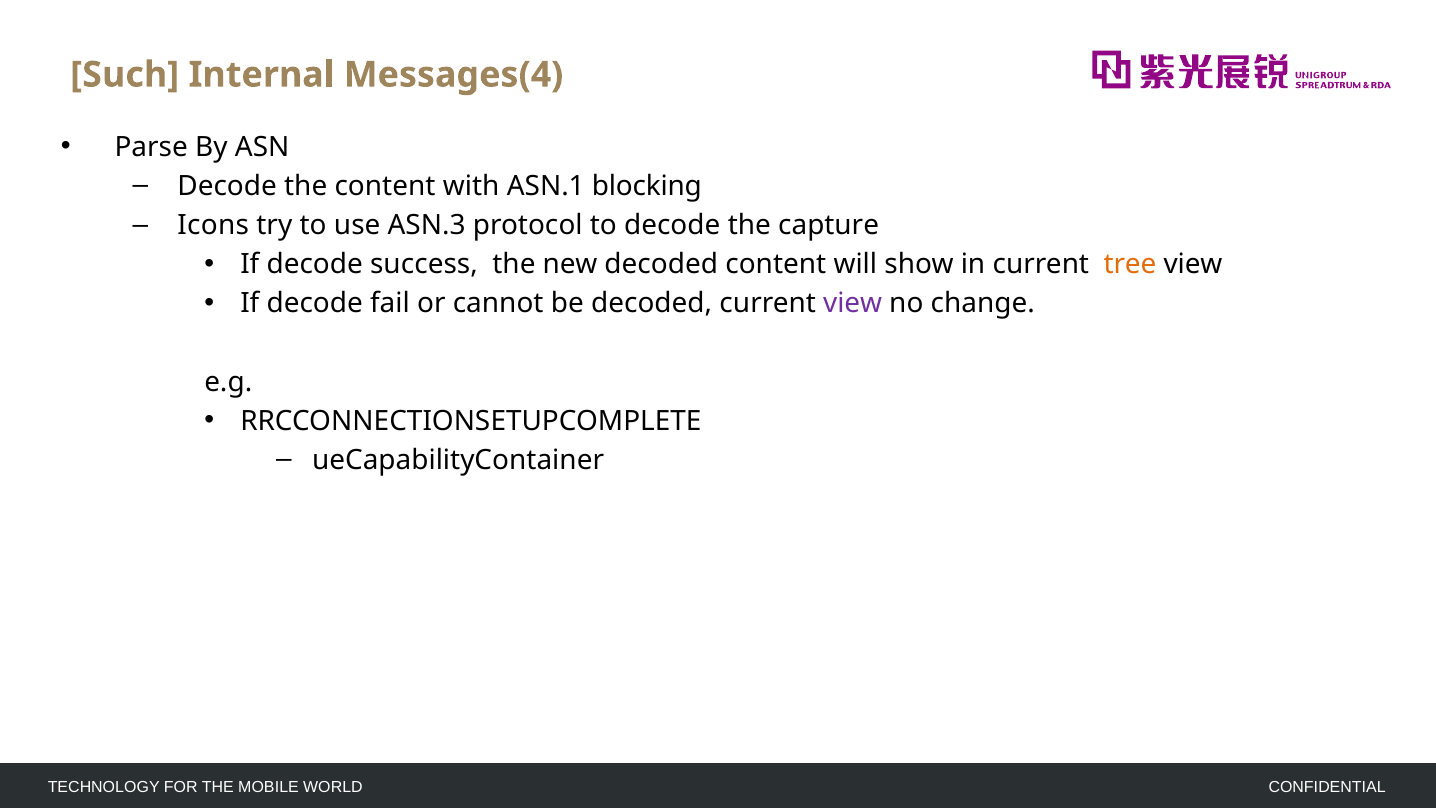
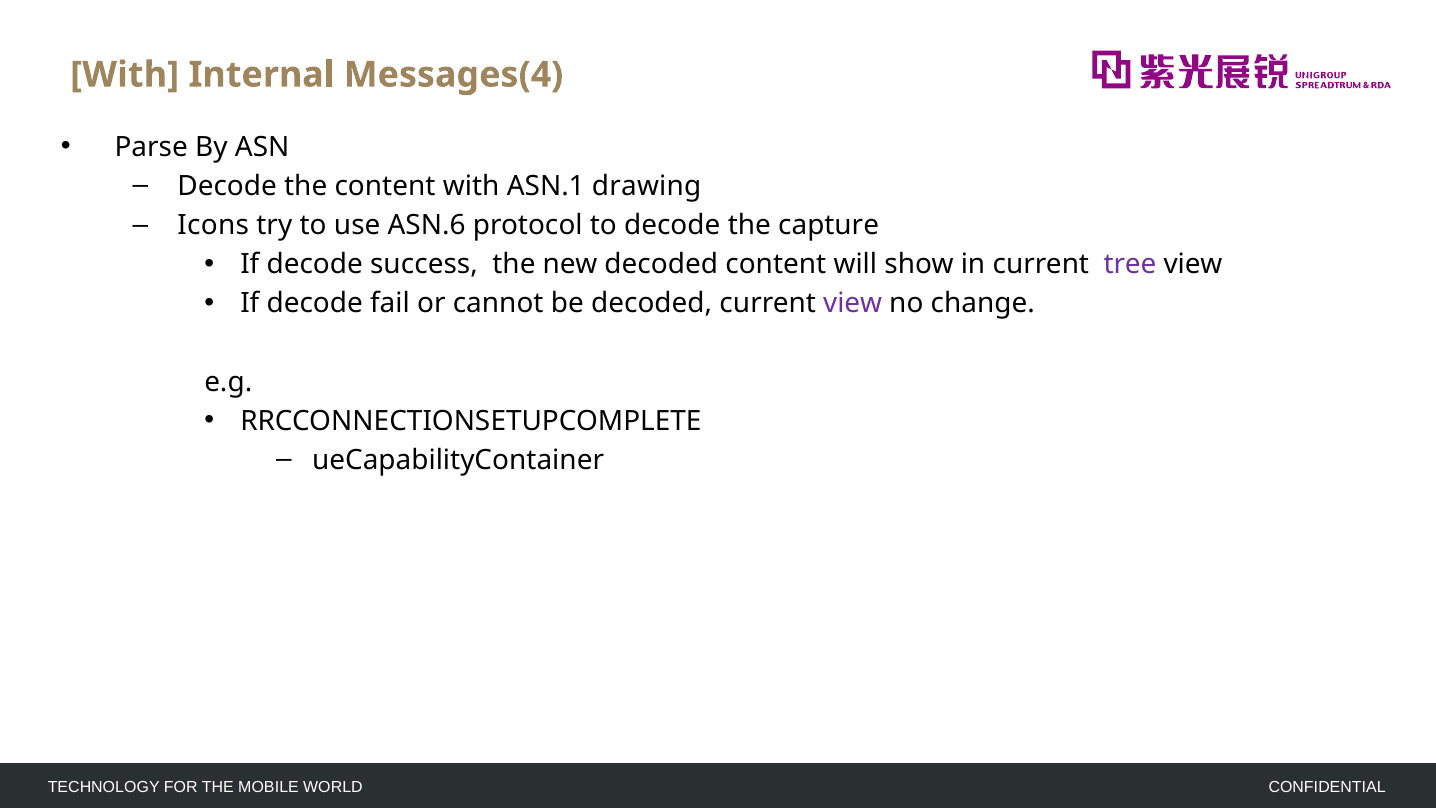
Such at (125, 75): Such -> With
blocking: blocking -> drawing
ASN.3: ASN.3 -> ASN.6
tree colour: orange -> purple
